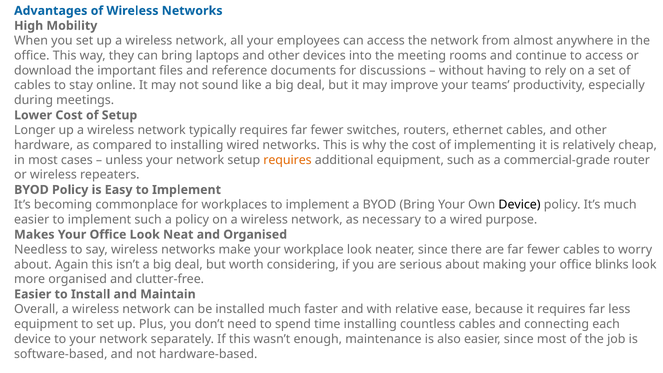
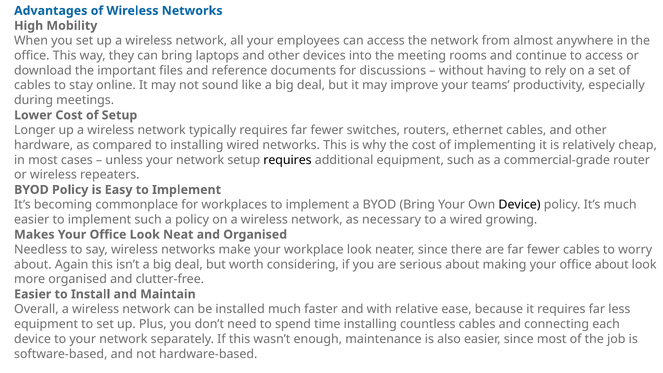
requires at (288, 160) colour: orange -> black
purpose: purpose -> growing
office blinks: blinks -> about
